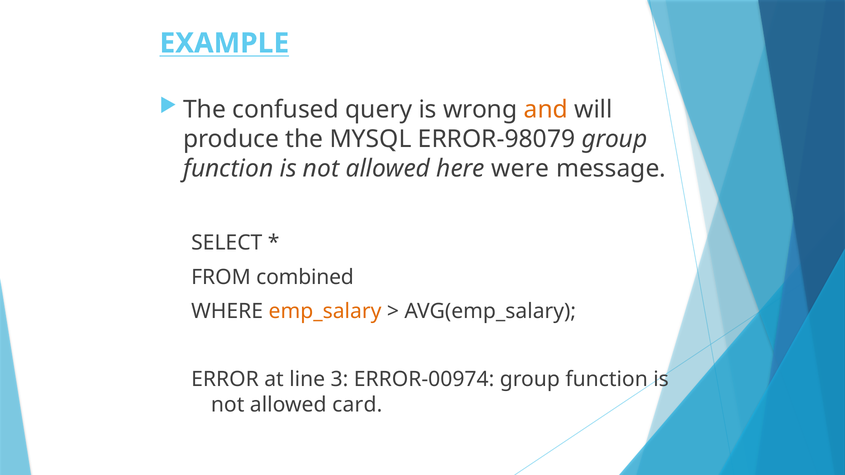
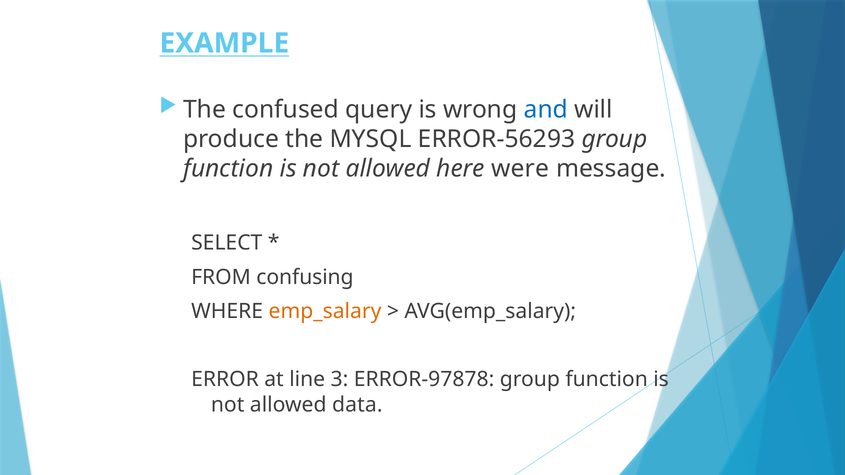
and colour: orange -> blue
ERROR-98079: ERROR-98079 -> ERROR-56293
combined: combined -> confusing
ERROR-00974: ERROR-00974 -> ERROR-97878
card: card -> data
